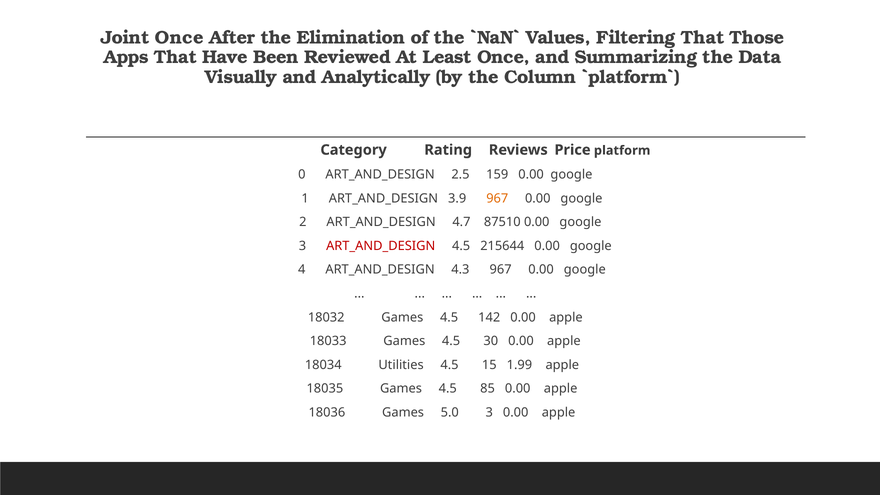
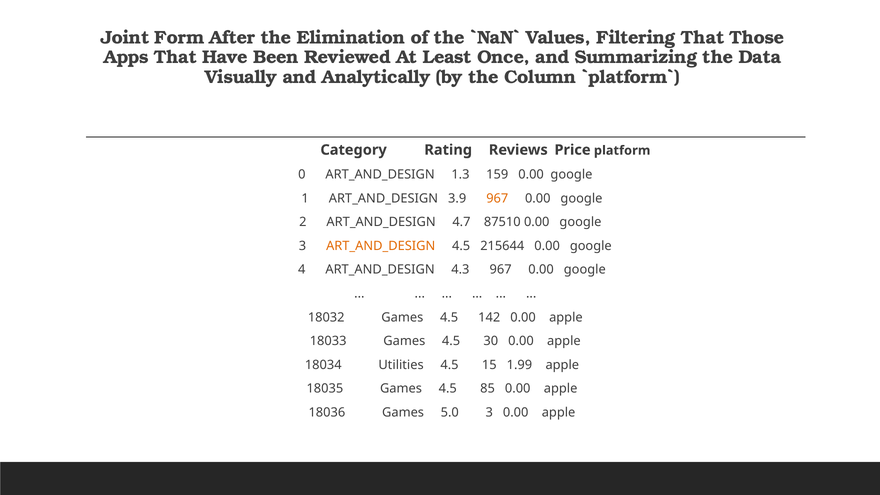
Joint Once: Once -> Form
2.5: 2.5 -> 1.3
ART_AND_DESIGN at (381, 246) colour: red -> orange
